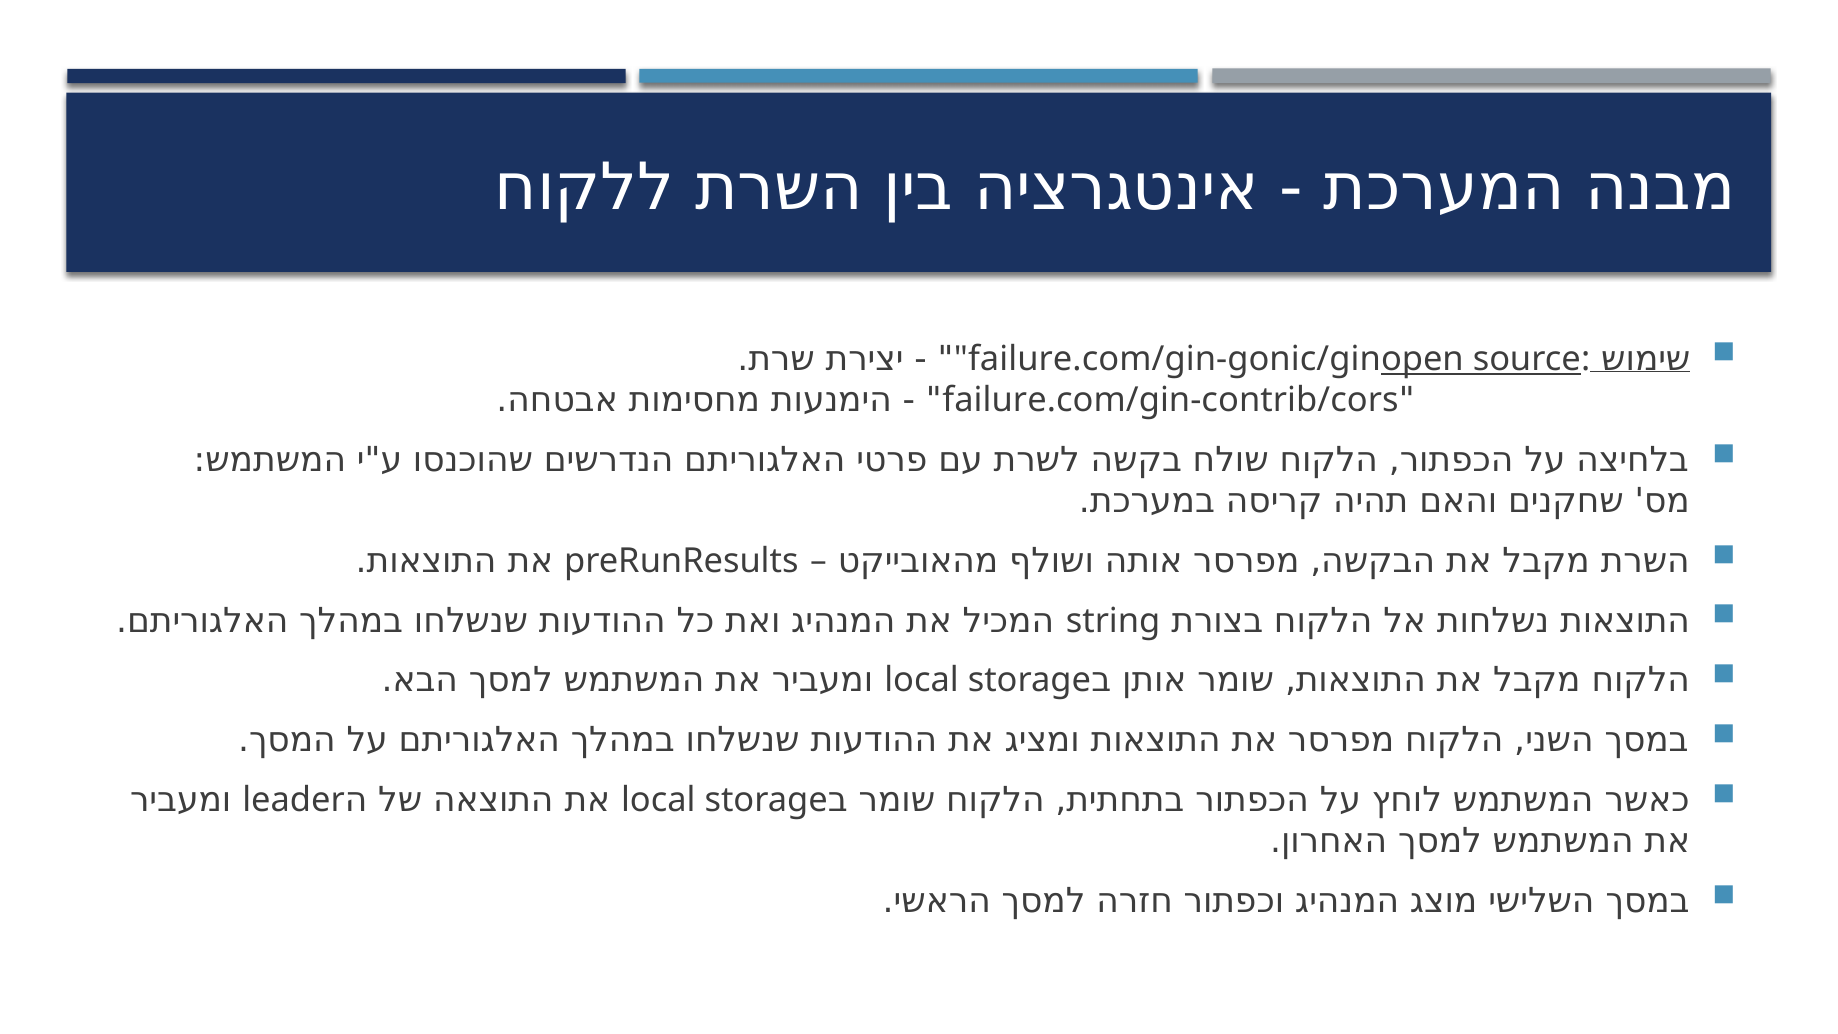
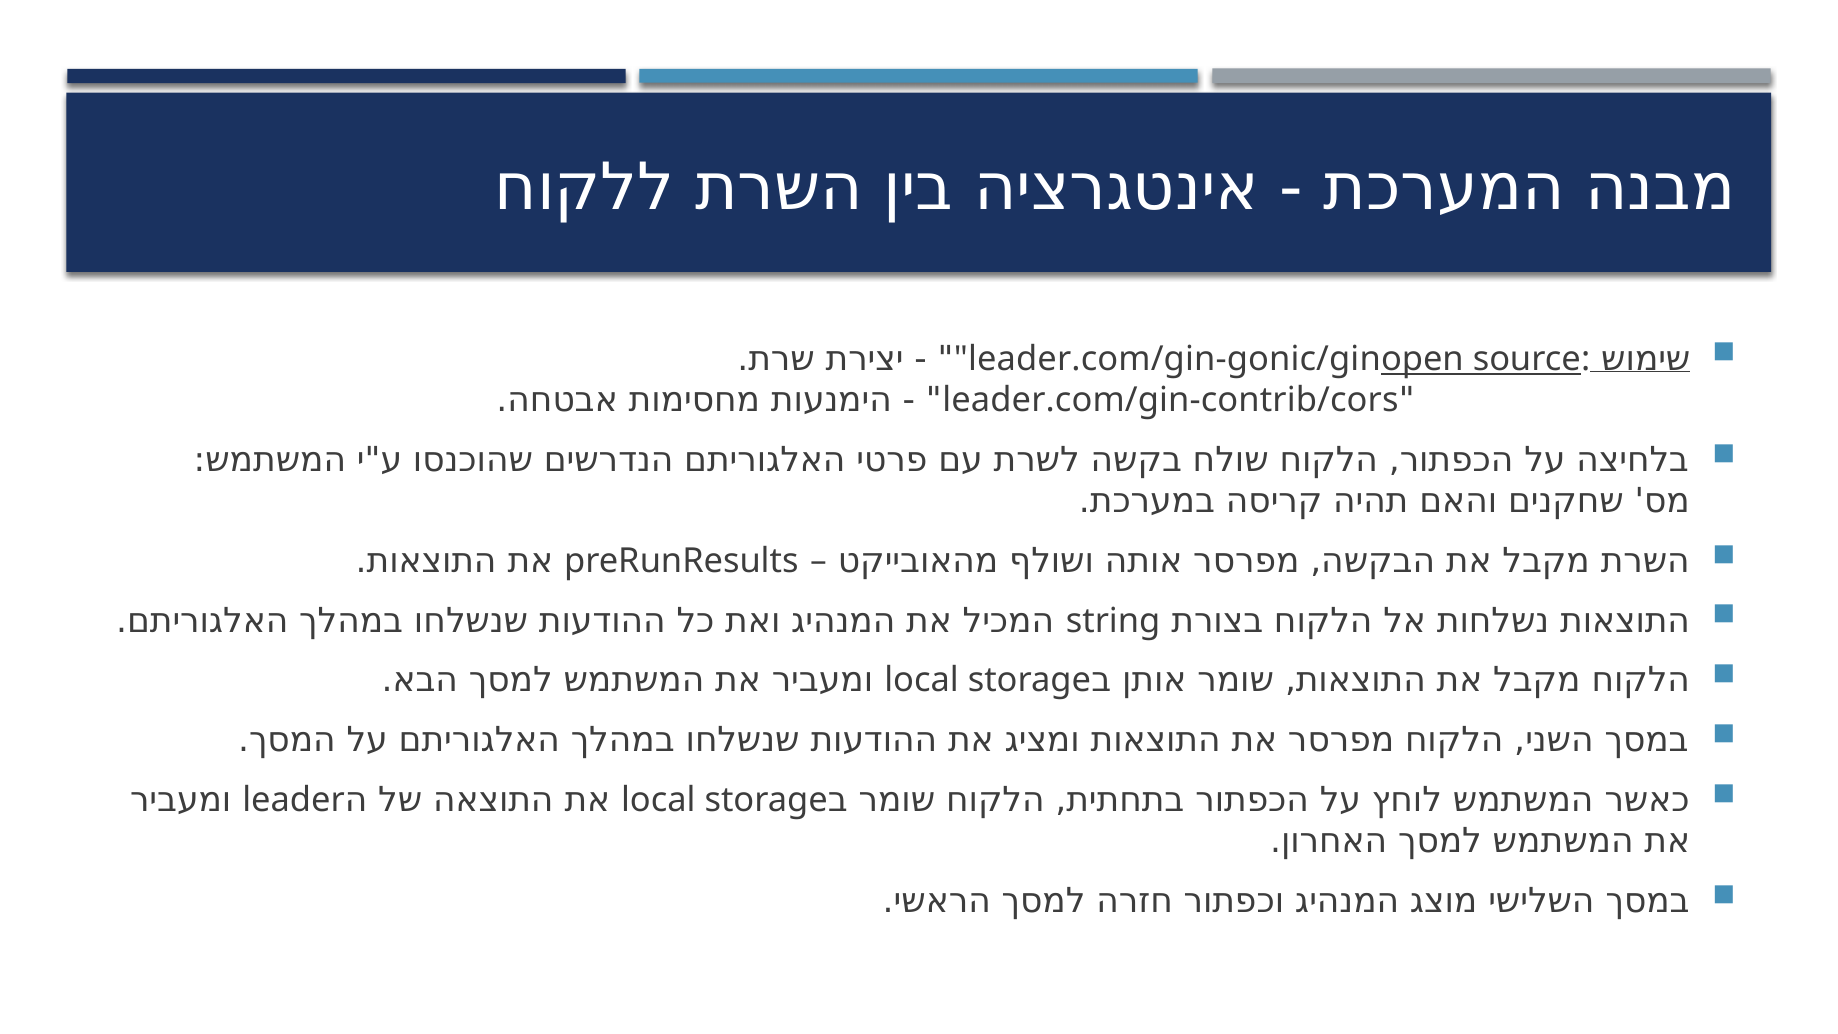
failure.com/gin-gonic/gin: failure.com/gin-gonic/gin -> leader.com/gin-gonic/gin
failure.com/gin-contrib/cors: failure.com/gin-contrib/cors -> leader.com/gin-contrib/cors
